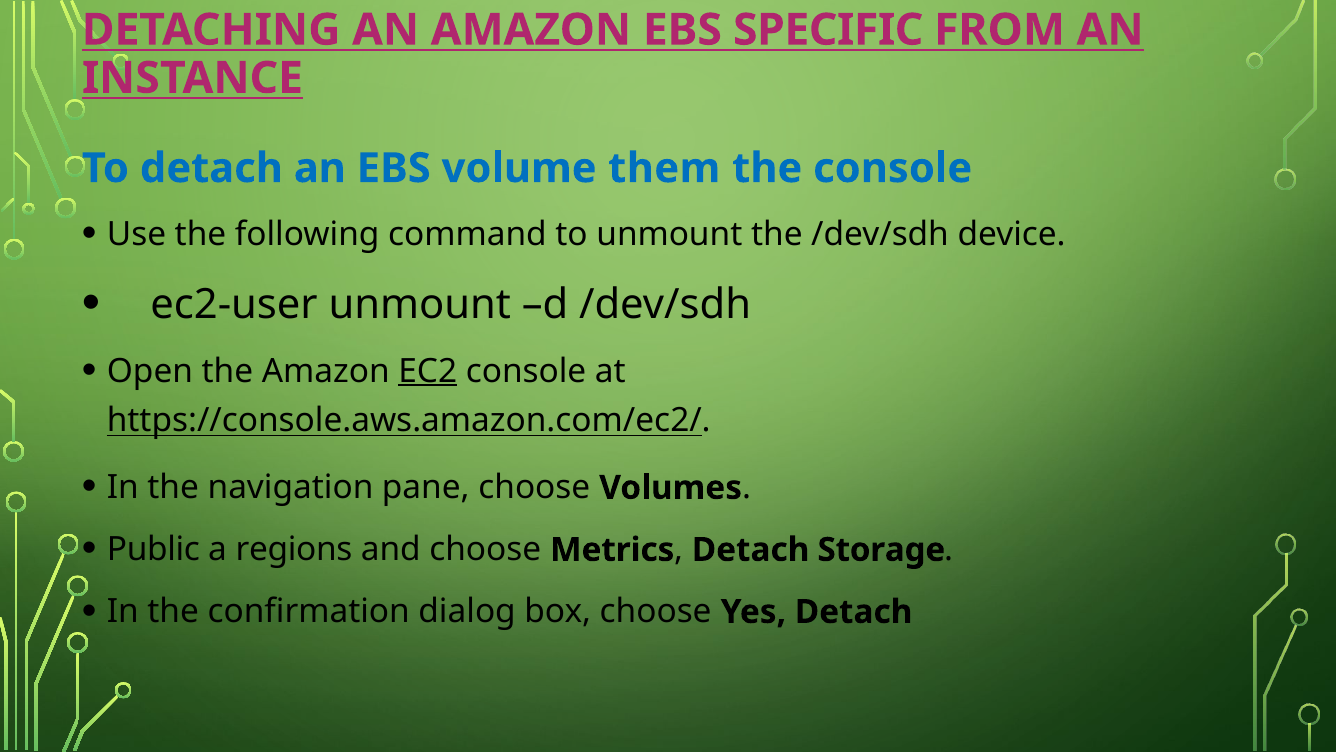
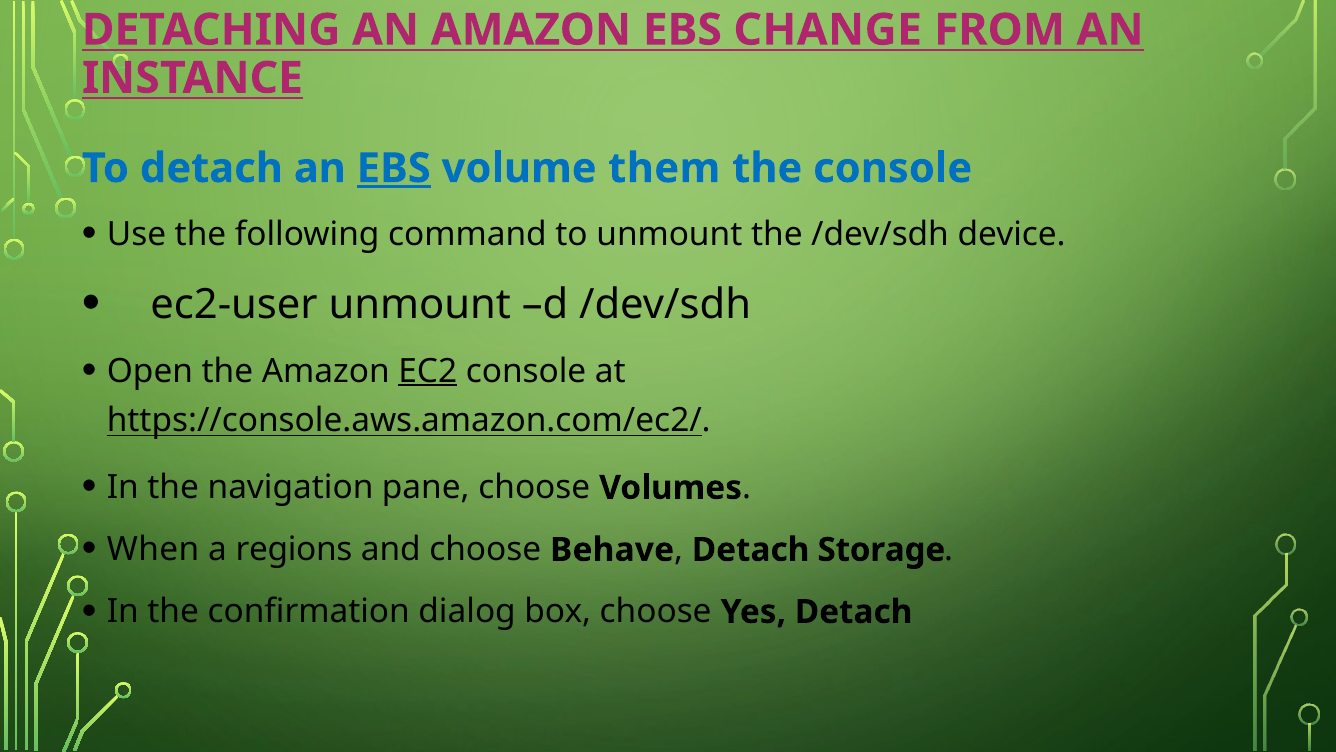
SPECIFIC: SPECIFIC -> CHANGE
EBS at (394, 168) underline: none -> present
Public: Public -> When
Metrics: Metrics -> Behave
